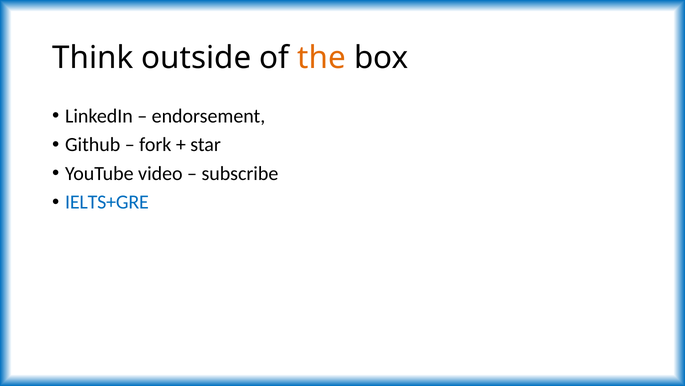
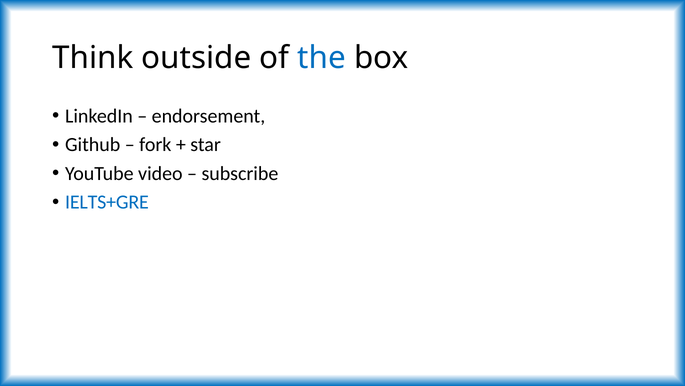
the colour: orange -> blue
